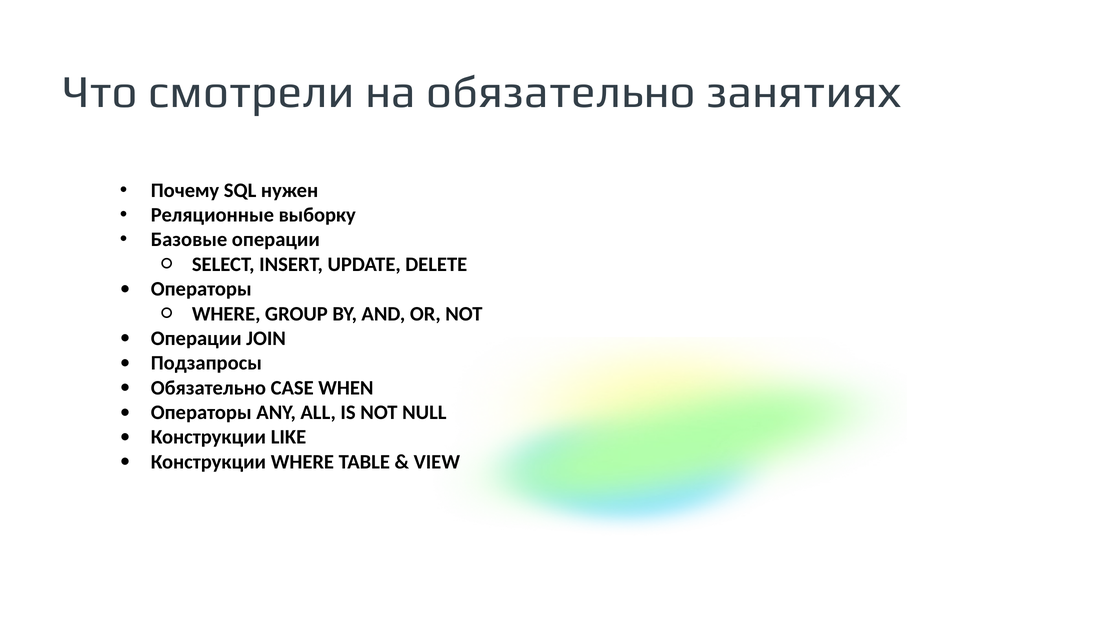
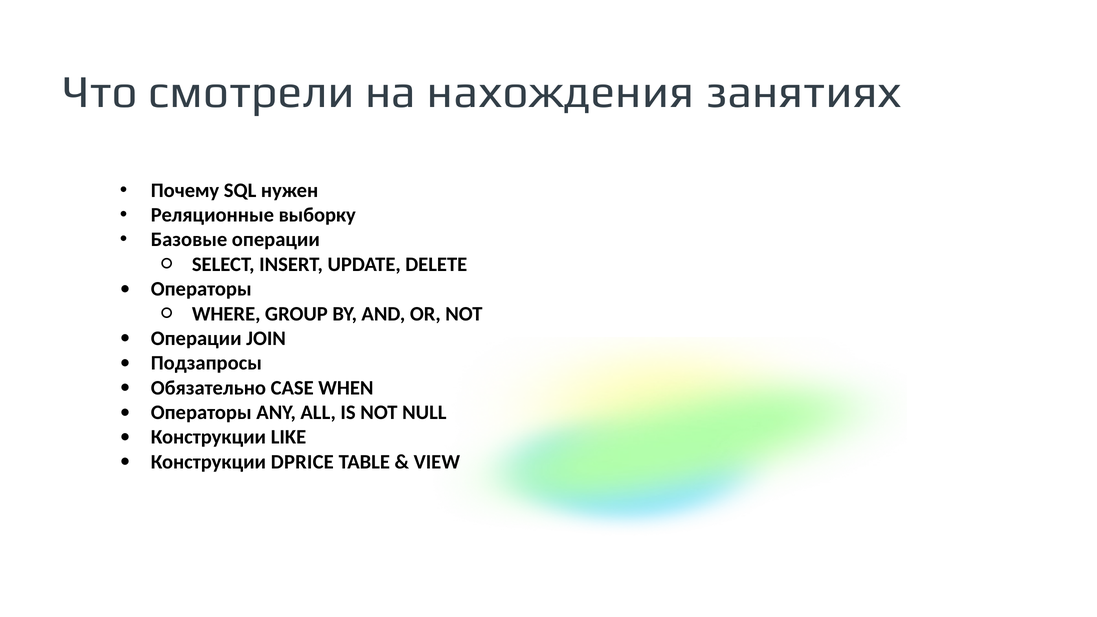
на обязательно: обязательно -> нахождения
Конструкции WHERE: WHERE -> DPRICE
